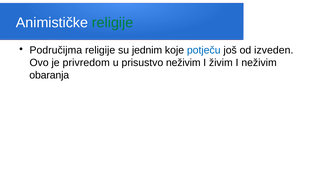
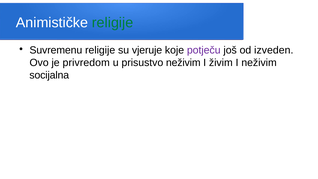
Područijma: Područijma -> Suvremenu
jednim: jednim -> vjeruje
potječu colour: blue -> purple
obaranja: obaranja -> socijalna
